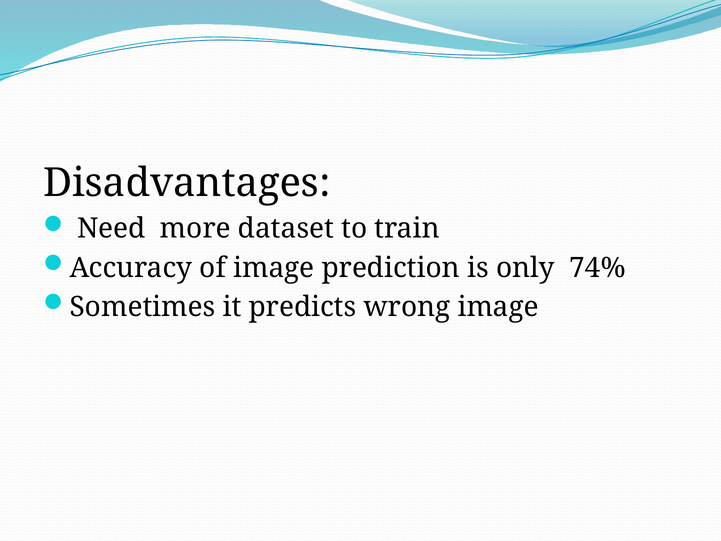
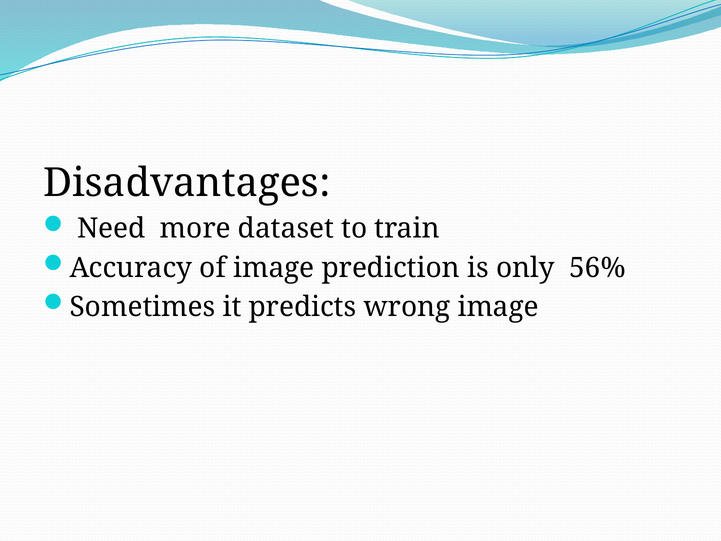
74%: 74% -> 56%
